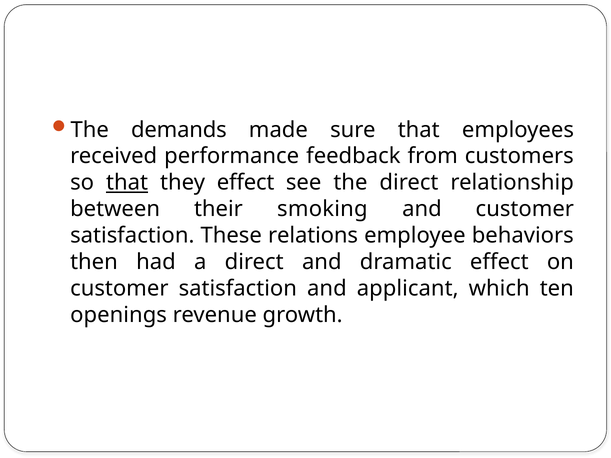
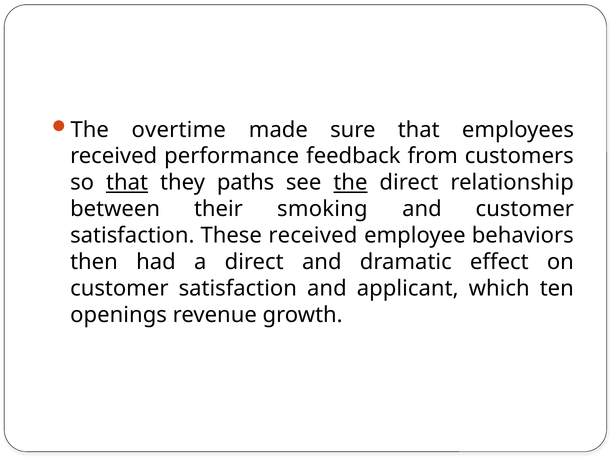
demands: demands -> overtime
they effect: effect -> paths
the at (350, 183) underline: none -> present
These relations: relations -> received
